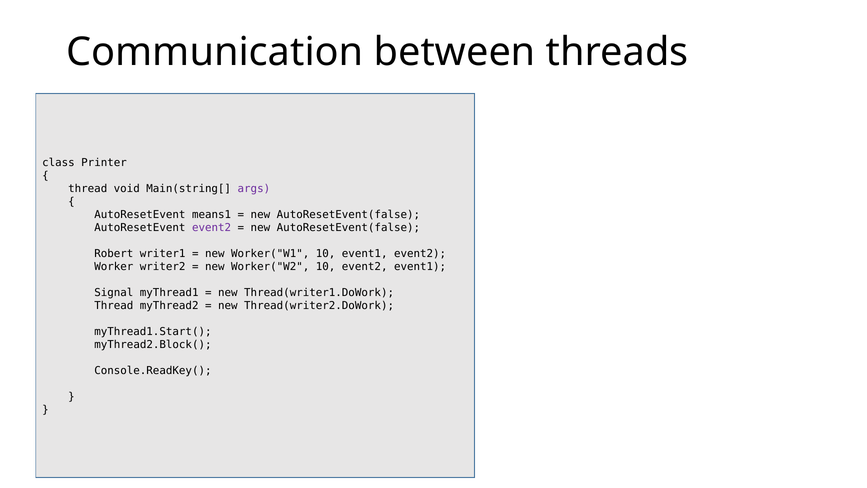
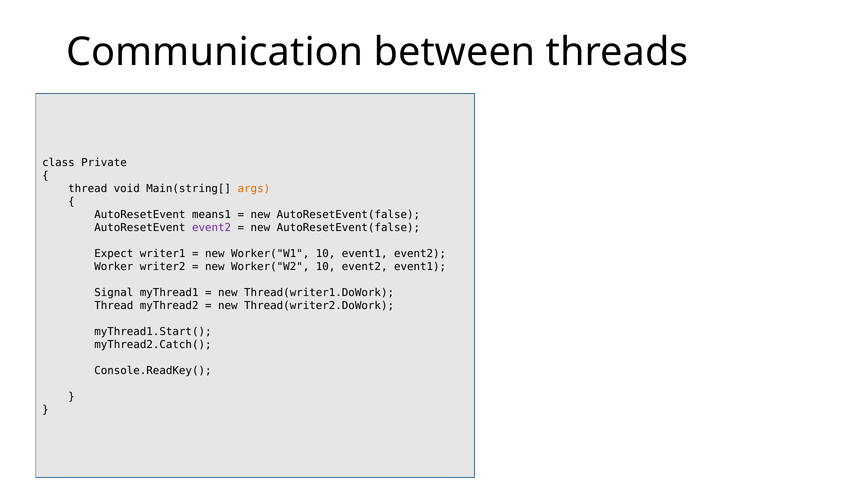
Printer: Printer -> Private
args colour: purple -> orange
Robert: Robert -> Expect
myThread2.Block(: myThread2.Block( -> myThread2.Catch(
